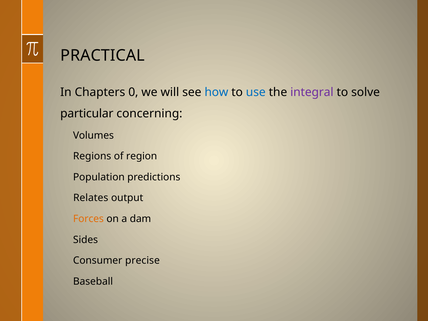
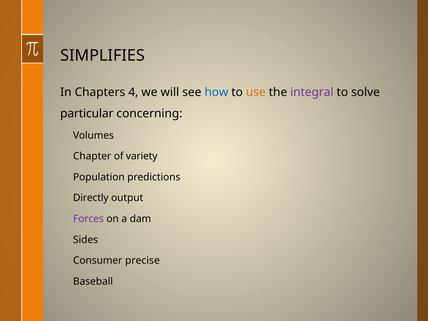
PRACTICAL: PRACTICAL -> SIMPLIFIES
0: 0 -> 4
use colour: blue -> orange
Regions: Regions -> Chapter
region: region -> variety
Relates: Relates -> Directly
Forces colour: orange -> purple
